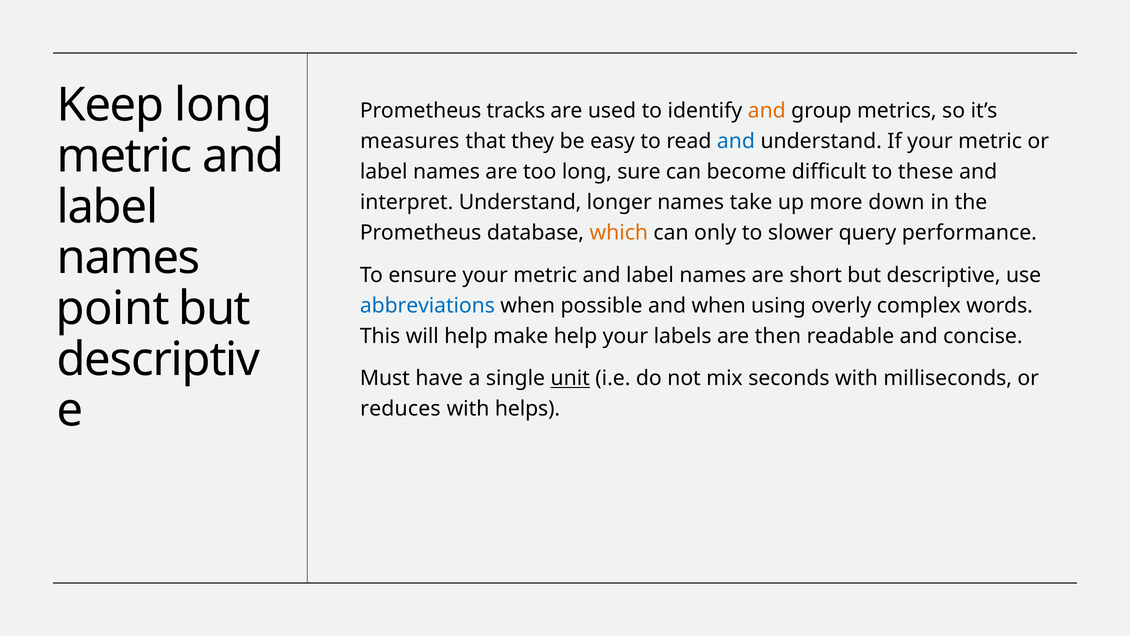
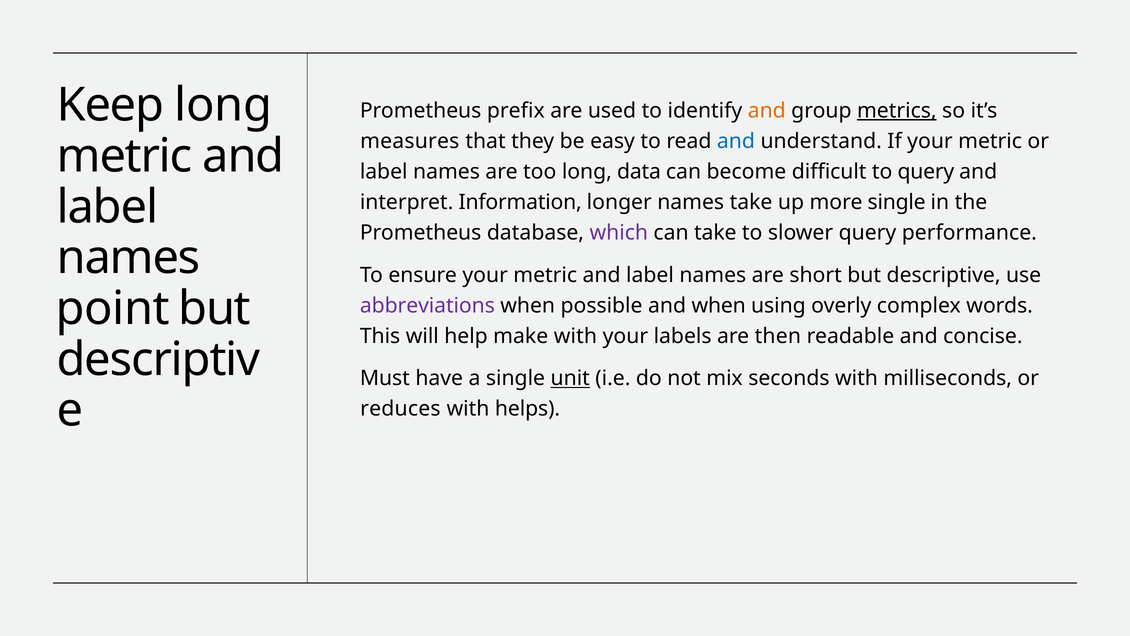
tracks: tracks -> prefix
metrics underline: none -> present
sure: sure -> data
to these: these -> query
interpret Understand: Understand -> Information
more down: down -> single
which colour: orange -> purple
can only: only -> take
abbreviations colour: blue -> purple
make help: help -> with
